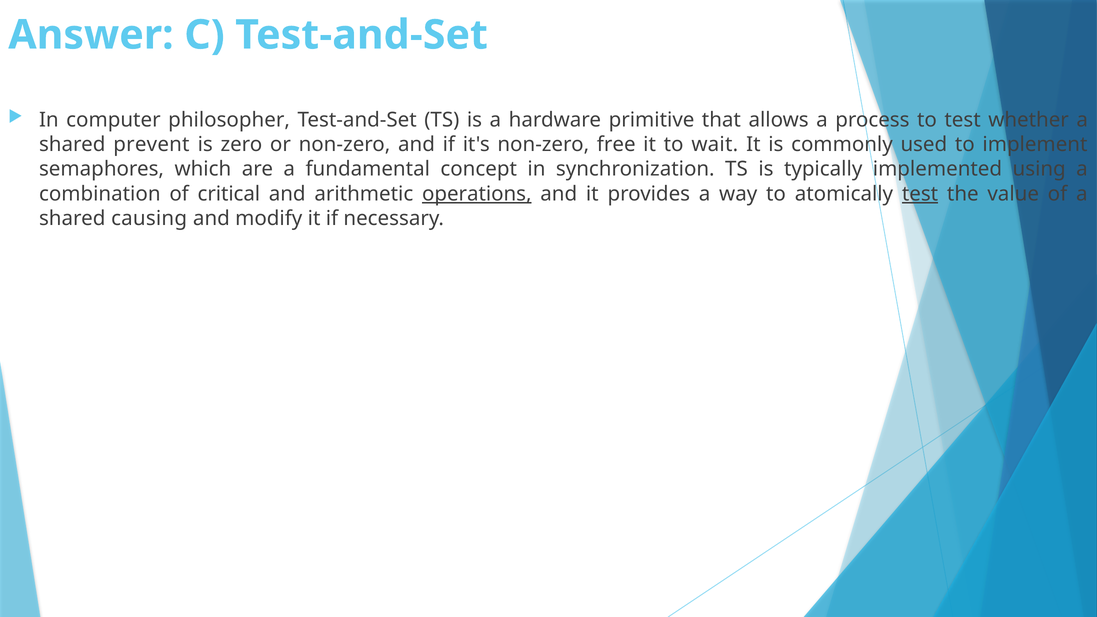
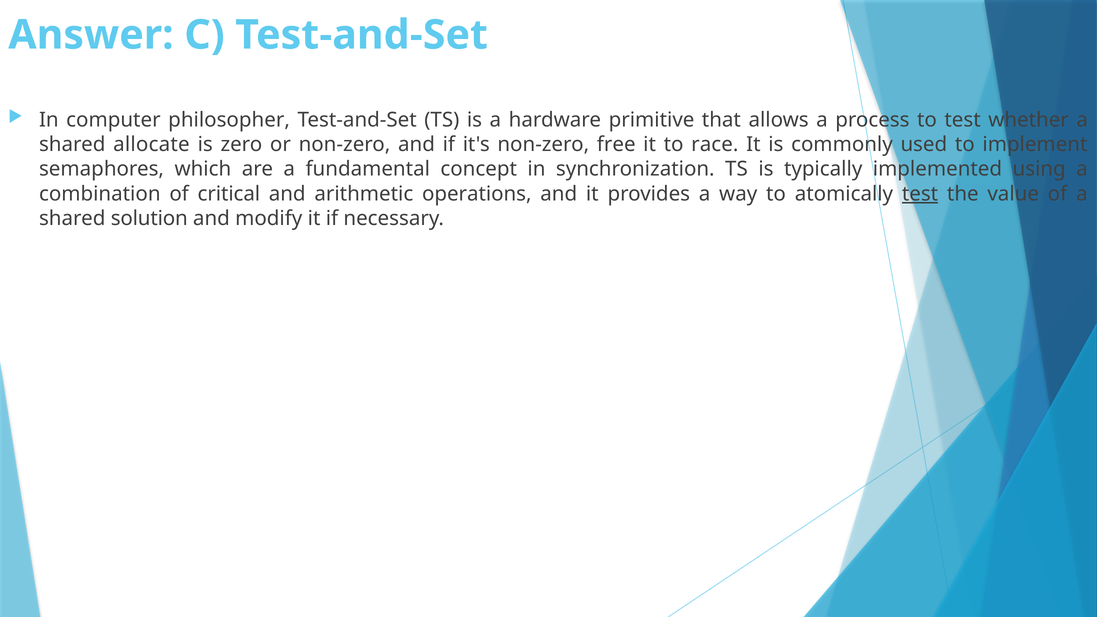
prevent: prevent -> allocate
wait: wait -> race
operations underline: present -> none
causing: causing -> solution
